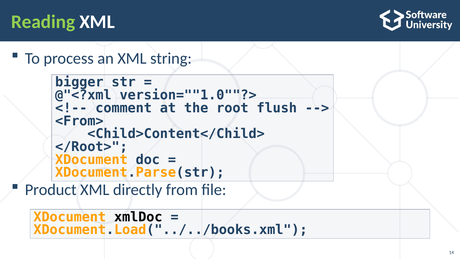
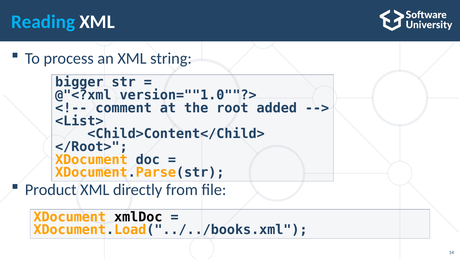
Reading colour: light green -> light blue
flush: flush -> added
<From>: <From> -> <List>
